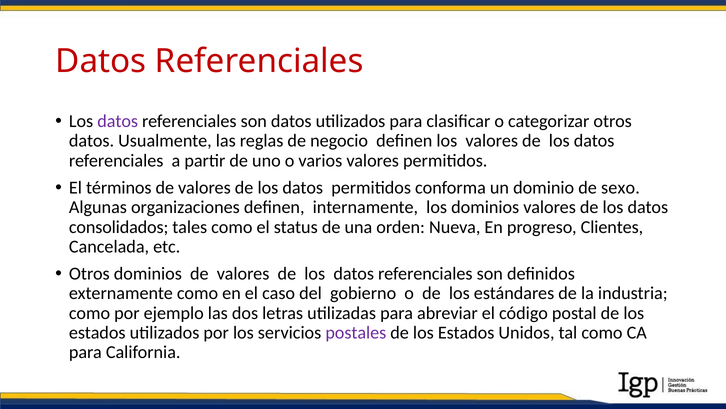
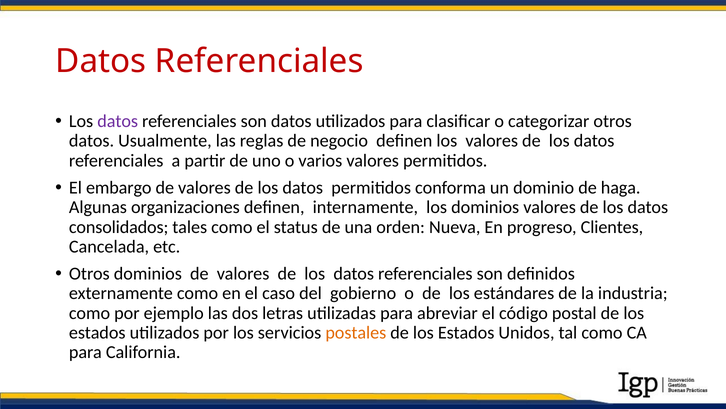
términos: términos -> embargo
sexo: sexo -> haga
postales colour: purple -> orange
